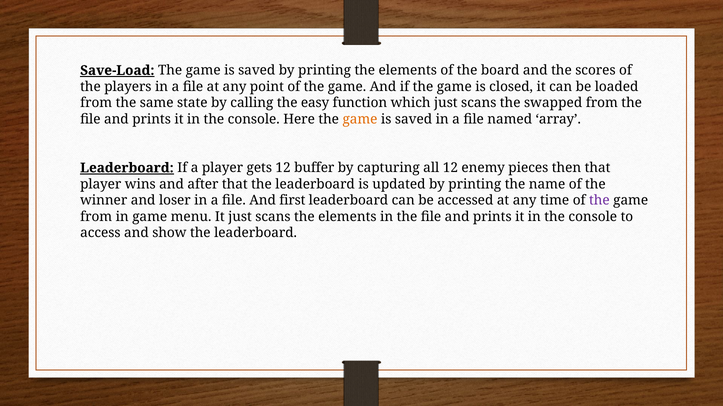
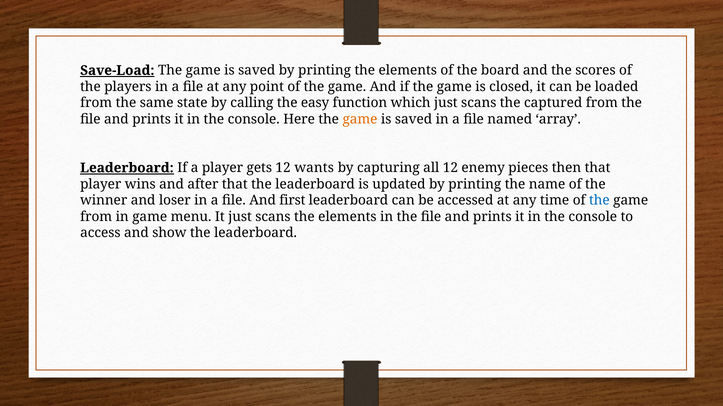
swapped: swapped -> captured
buffer: buffer -> wants
the at (599, 201) colour: purple -> blue
